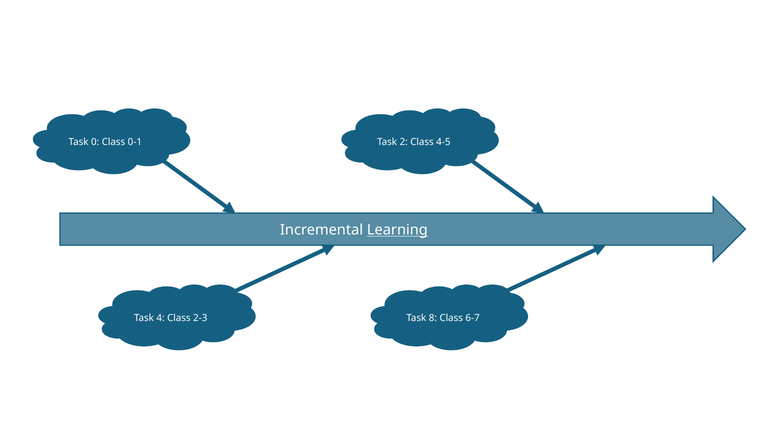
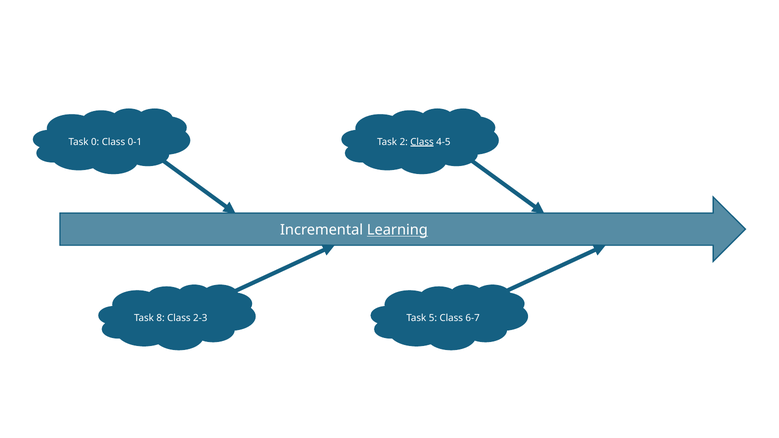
Class at (422, 142) underline: none -> present
4: 4 -> 8
8: 8 -> 5
